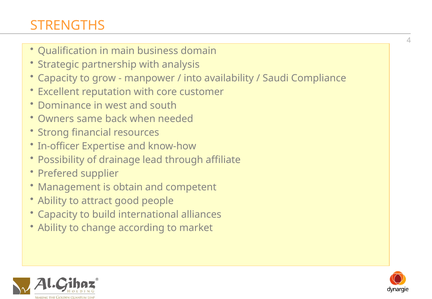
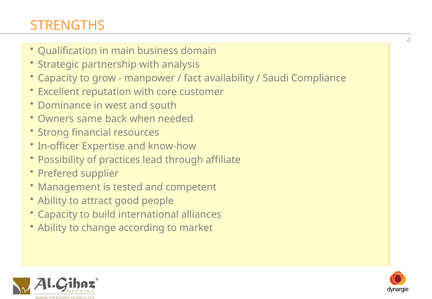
into: into -> fact
drainage: drainage -> practices
obtain: obtain -> tested
